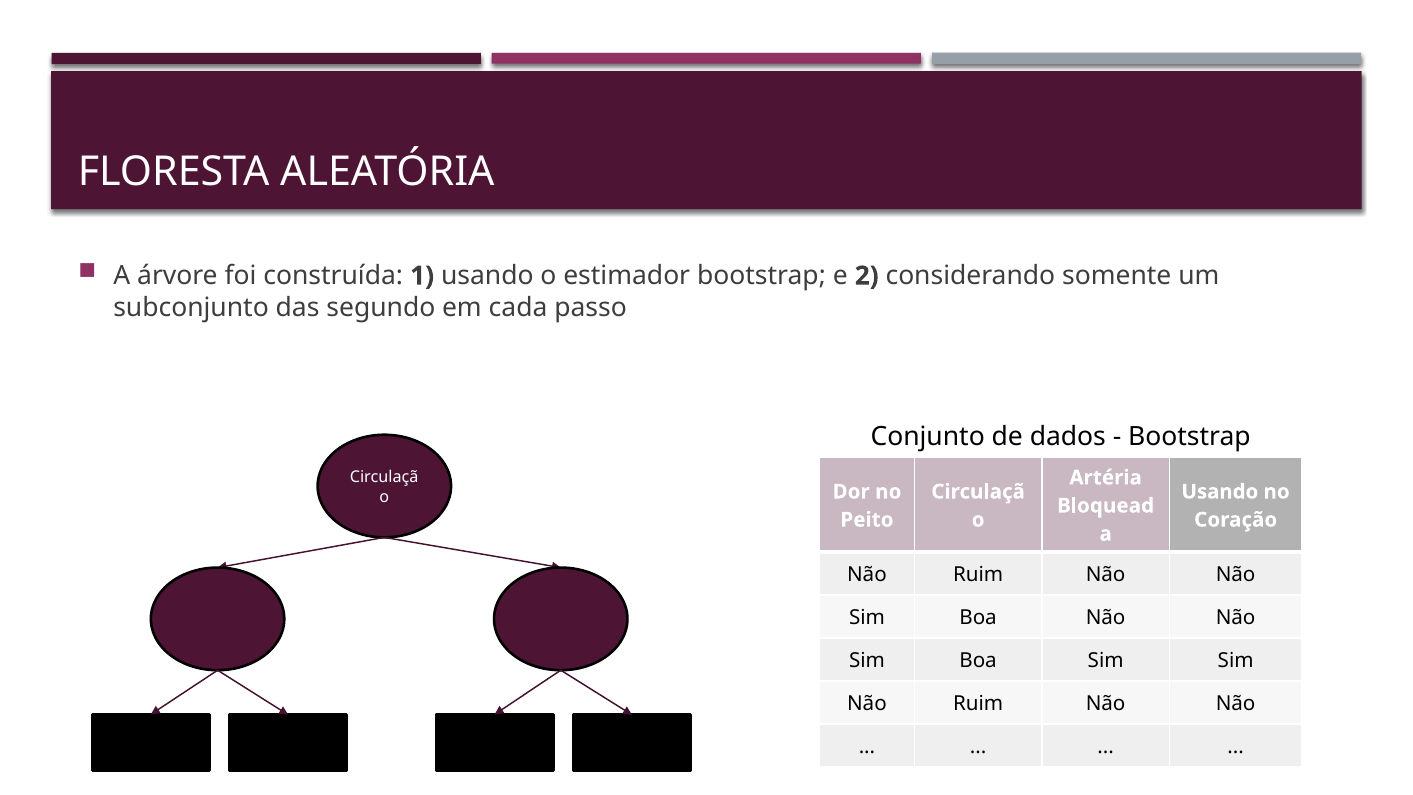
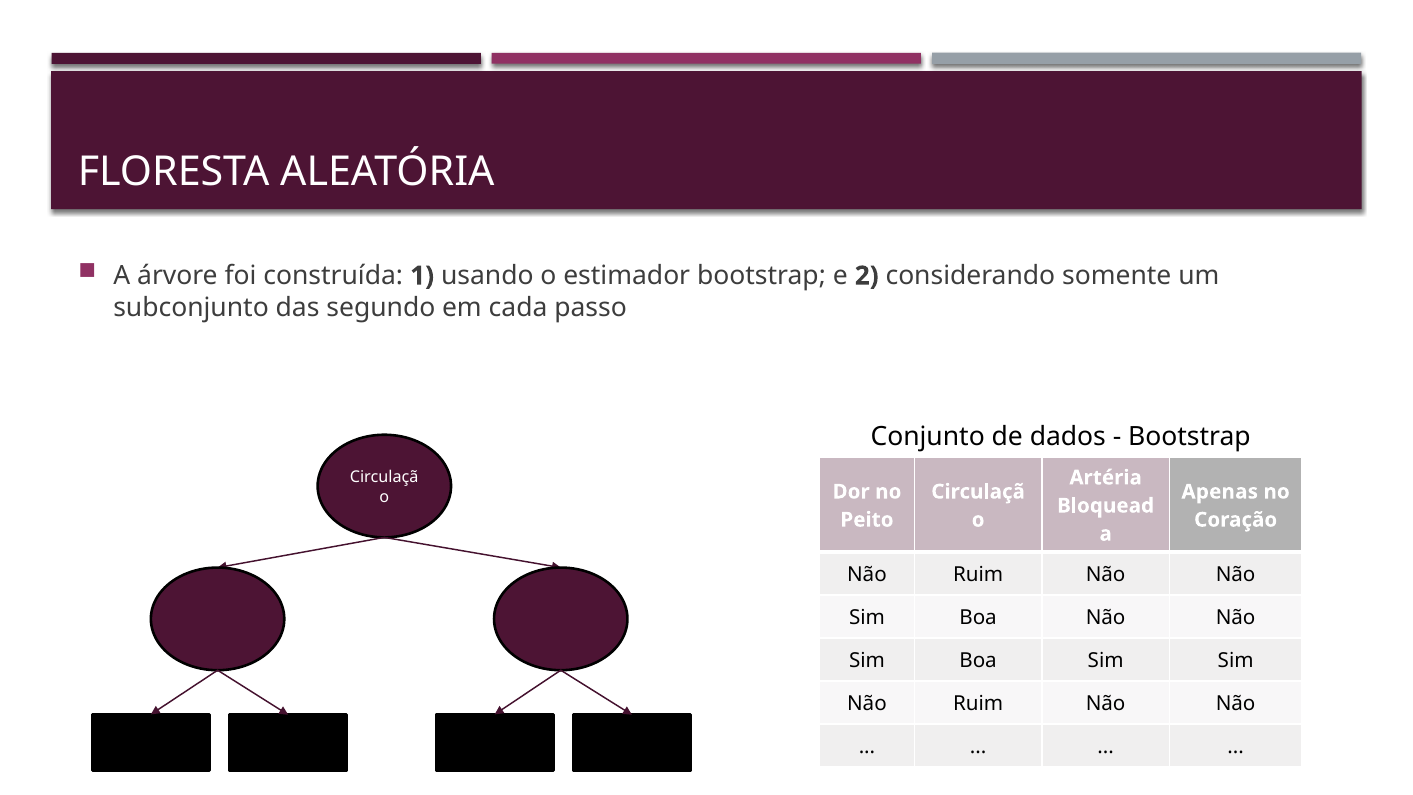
Usando at (1220, 492): Usando -> Apenas
